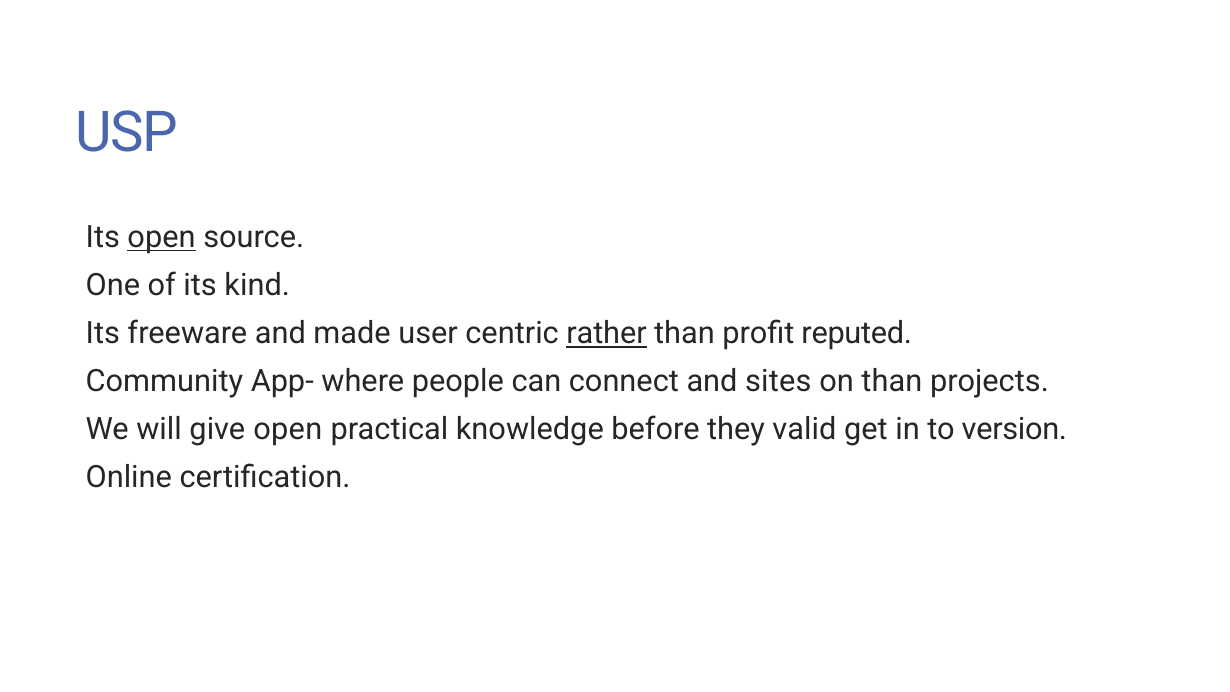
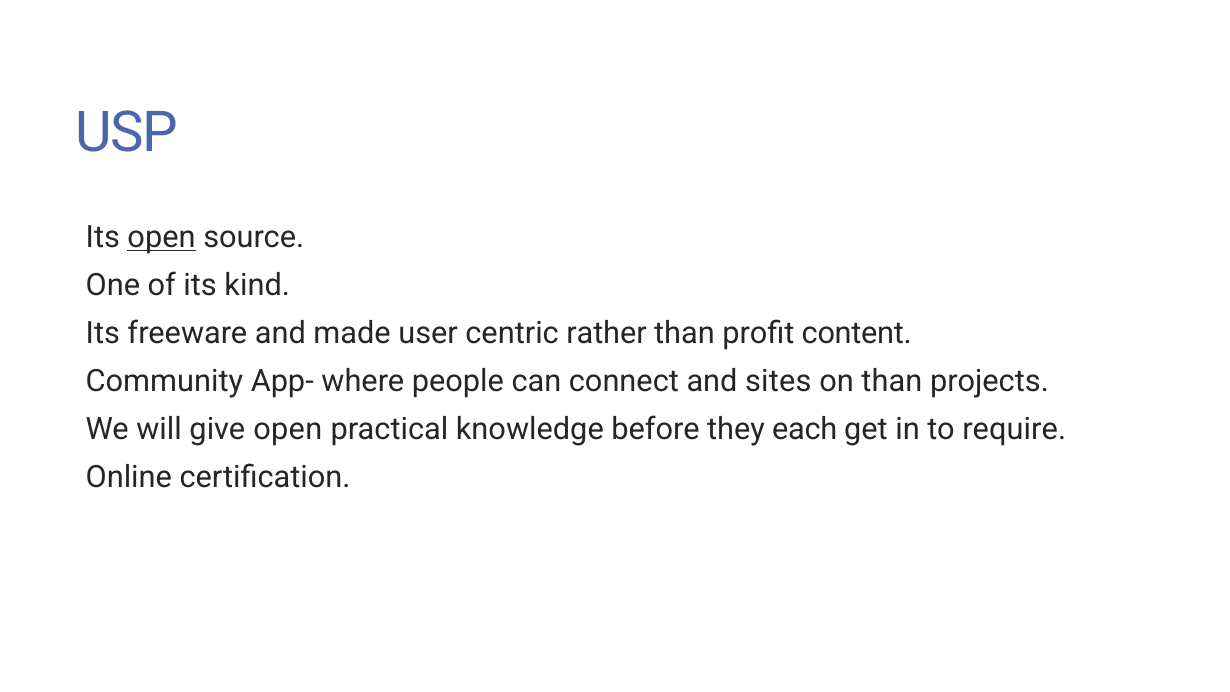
rather underline: present -> none
reputed: reputed -> content
valid: valid -> each
version: version -> require
